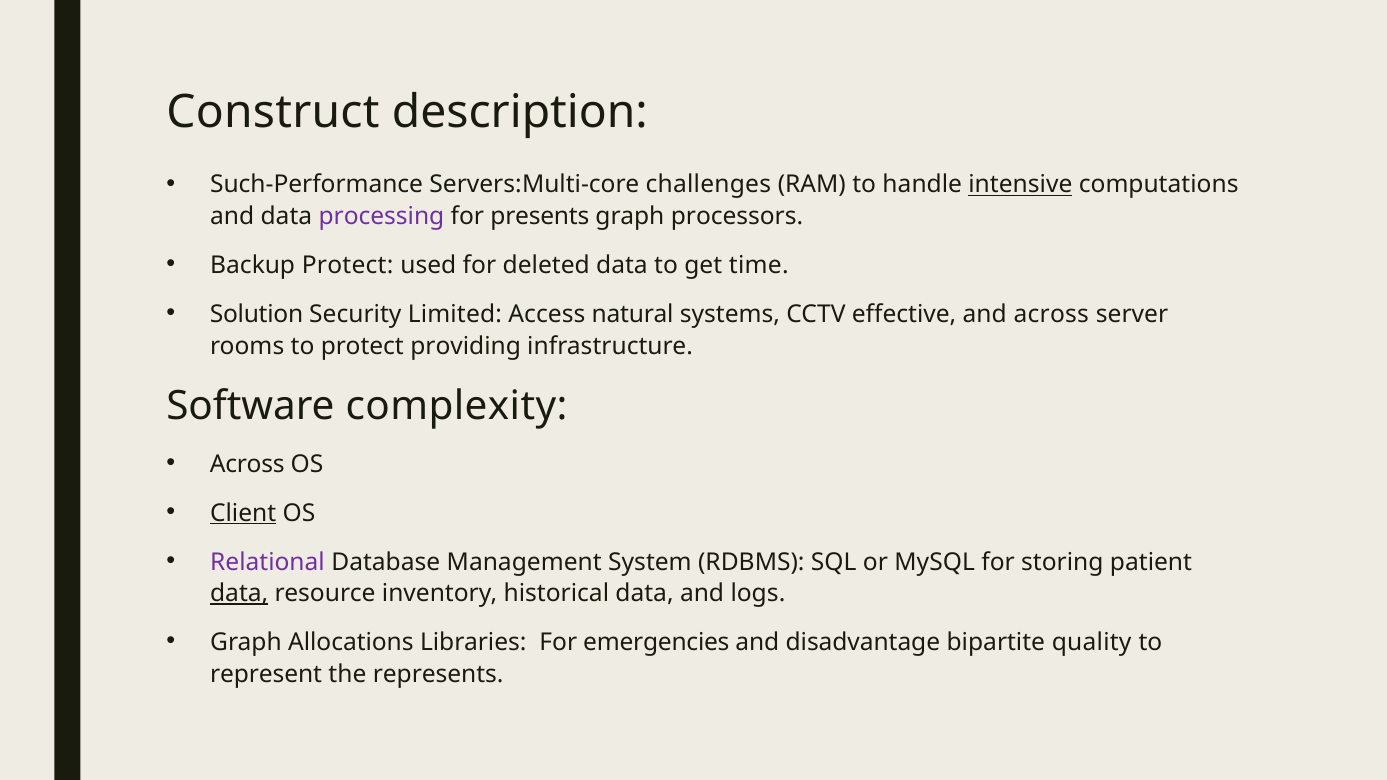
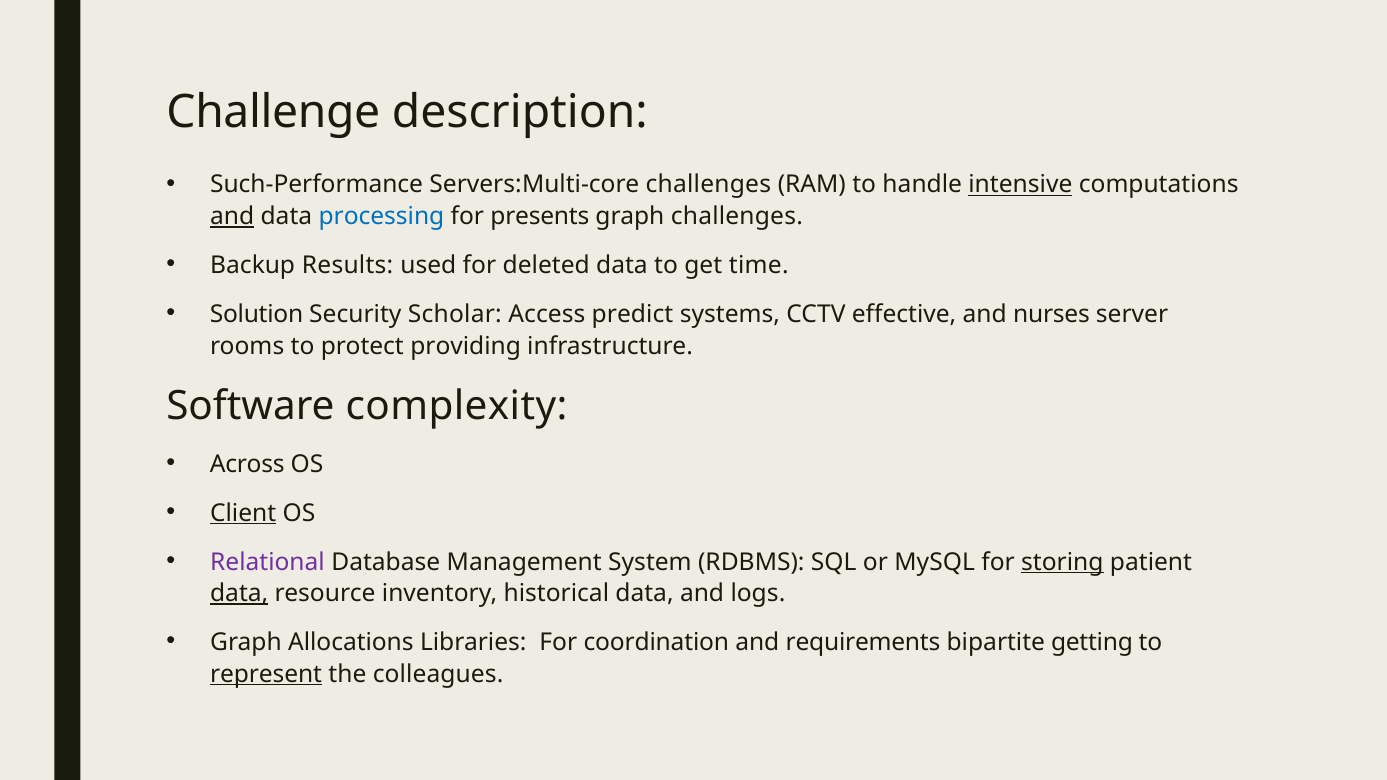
Construct: Construct -> Challenge
and at (232, 217) underline: none -> present
processing colour: purple -> blue
graph processors: processors -> challenges
Backup Protect: Protect -> Results
Limited: Limited -> Scholar
natural: natural -> predict
and across: across -> nurses
storing underline: none -> present
emergencies: emergencies -> coordination
disadvantage: disadvantage -> requirements
quality: quality -> getting
represent underline: none -> present
represents: represents -> colleagues
